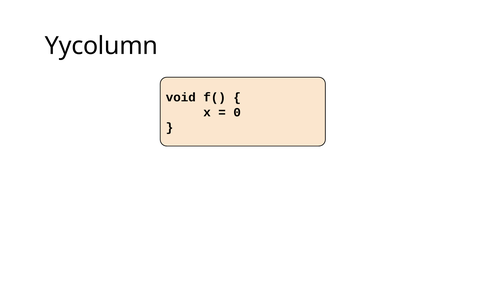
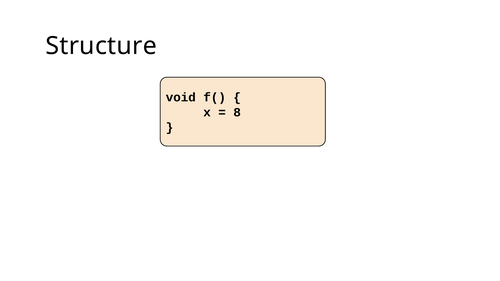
Yycolumn: Yycolumn -> Structure
0: 0 -> 8
